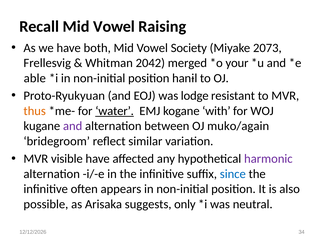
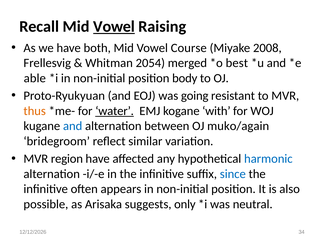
Vowel at (114, 27) underline: none -> present
Society: Society -> Course
2073: 2073 -> 2008
2042: 2042 -> 2054
your: your -> best
hanɨl: hanɨl -> body
lodge: lodge -> going
and at (73, 126) colour: purple -> blue
visible: visible -> region
harmonic colour: purple -> blue
